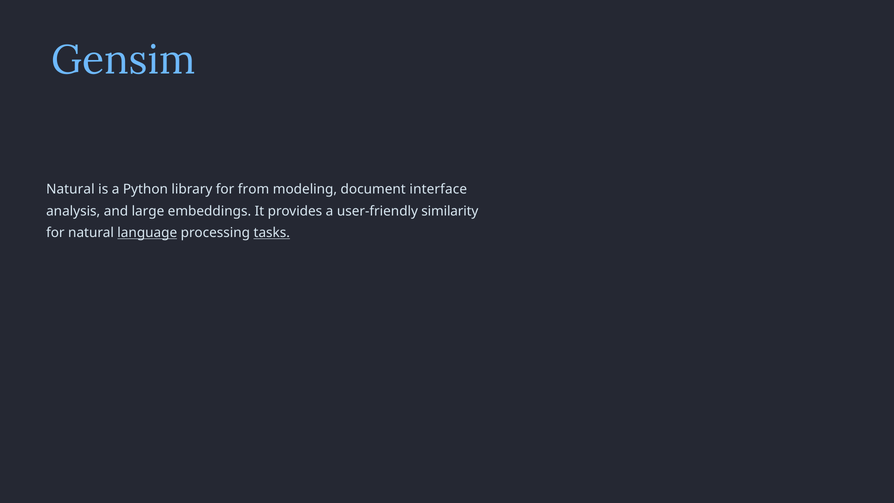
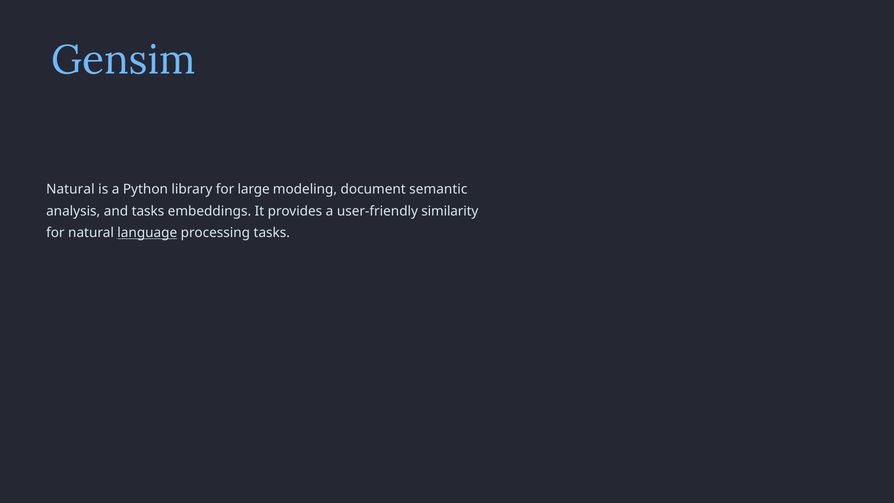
from: from -> large
interface: interface -> semantic
and large: large -> tasks
tasks at (272, 233) underline: present -> none
